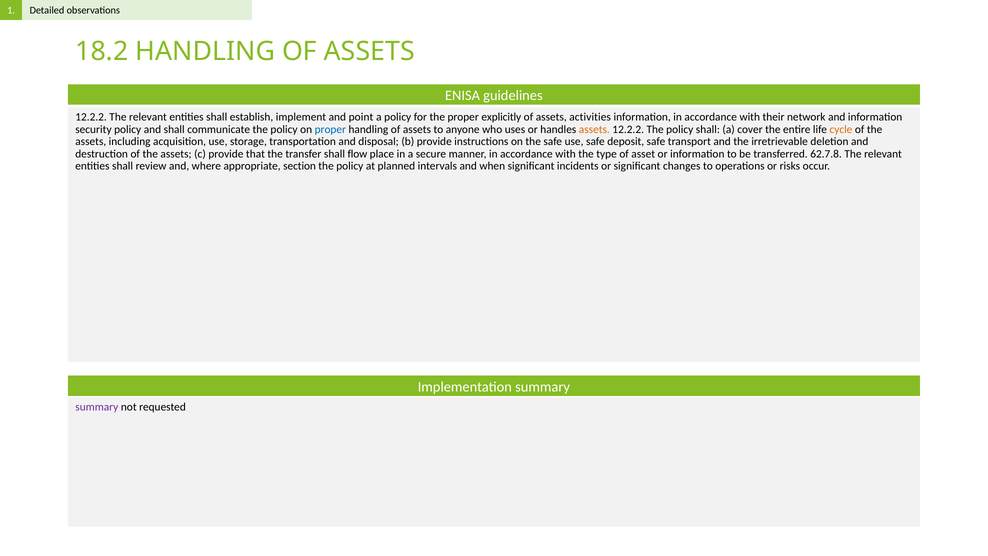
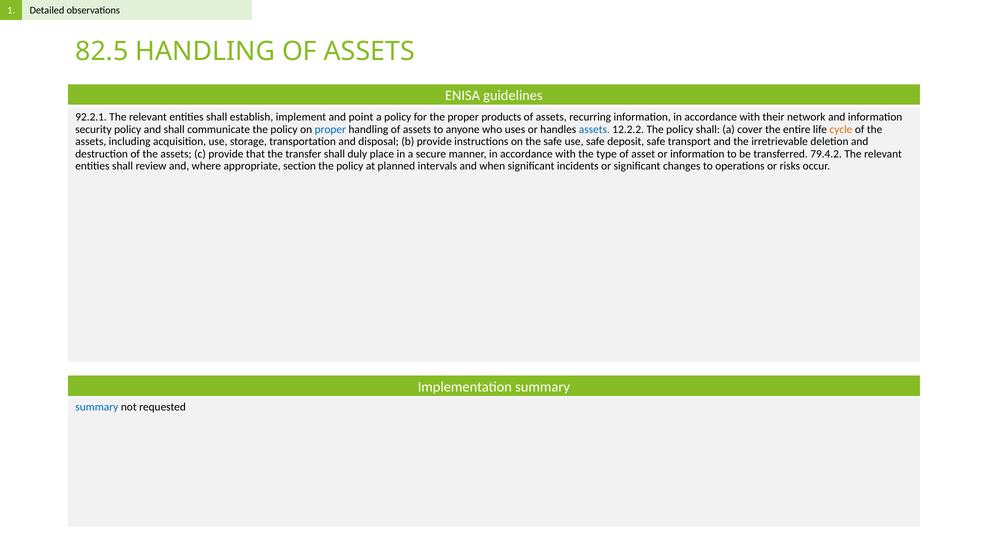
18.2: 18.2 -> 82.5
12.2.2 at (91, 117): 12.2.2 -> 92.2.1
explicitly: explicitly -> products
activities: activities -> recurring
assets at (594, 129) colour: orange -> blue
flow: flow -> duly
62.7.8: 62.7.8 -> 79.4.2
summary at (97, 407) colour: purple -> blue
